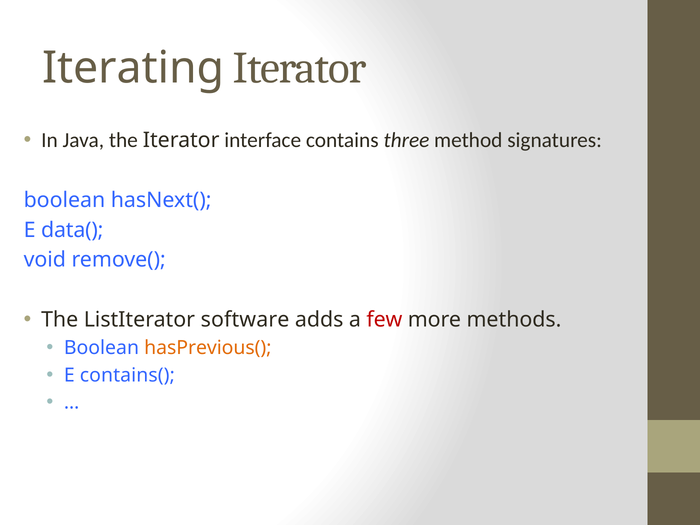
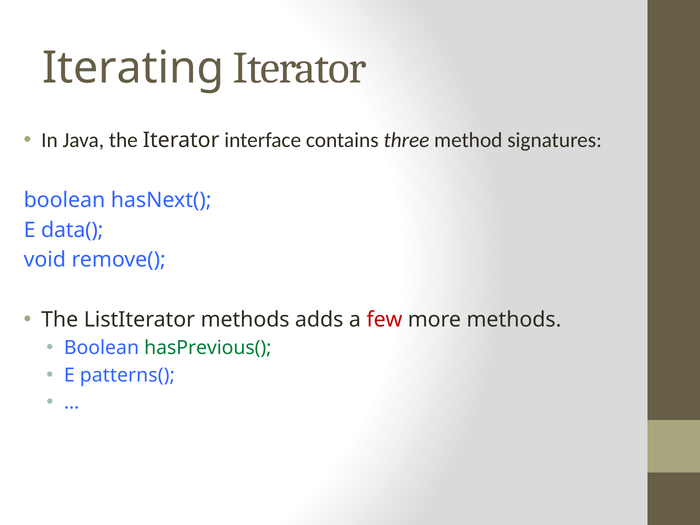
ListIterator software: software -> methods
hasPrevious( colour: orange -> green
contains(: contains( -> patterns(
